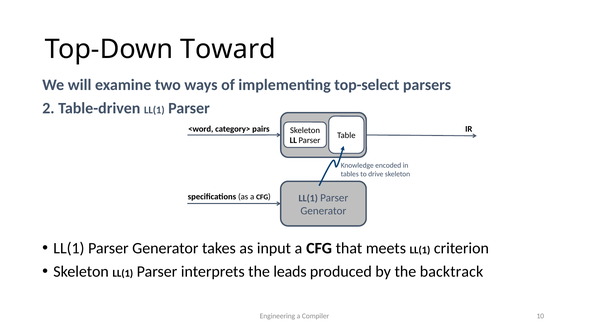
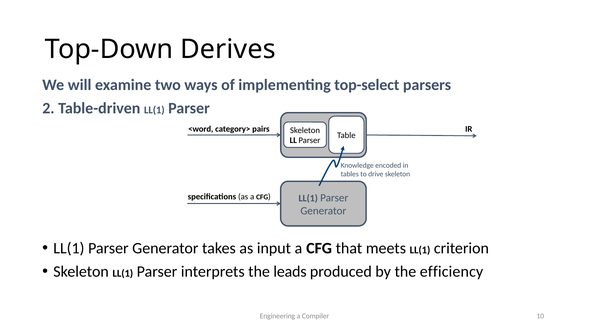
Toward: Toward -> Derives
backtrack: backtrack -> efficiency
